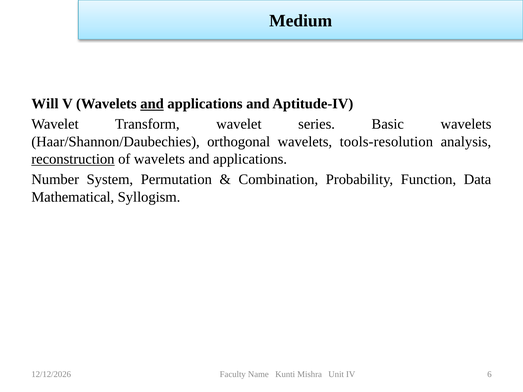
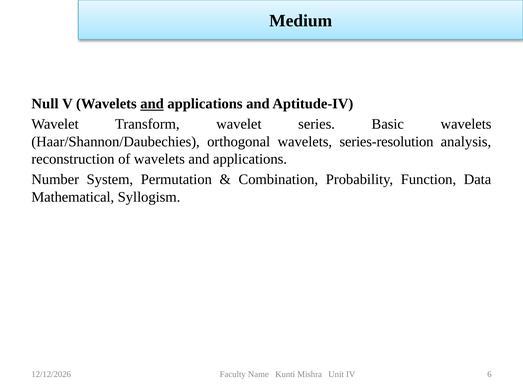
Will: Will -> Null
tools-resolution: tools-resolution -> series-resolution
reconstruction underline: present -> none
